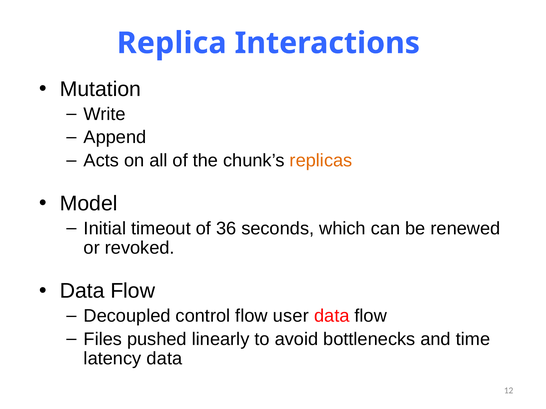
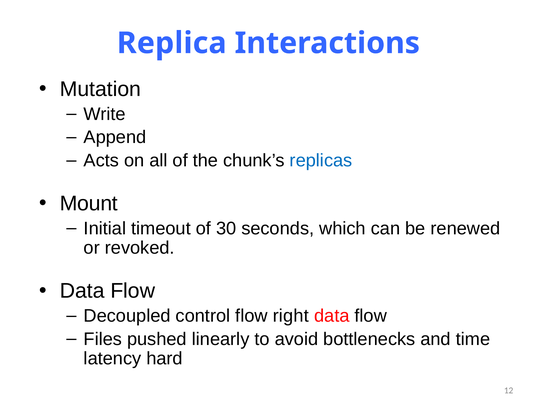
replicas colour: orange -> blue
Model: Model -> Mount
36: 36 -> 30
user: user -> right
latency data: data -> hard
